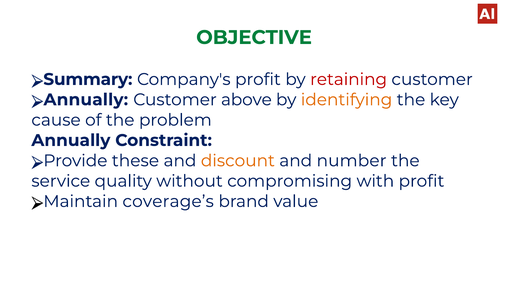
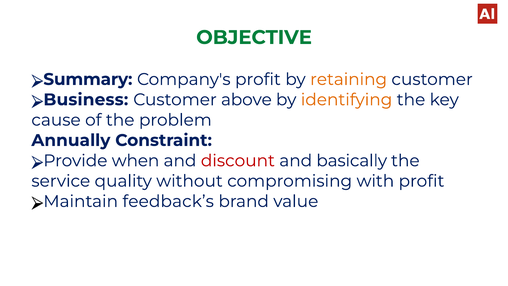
retaining colour: red -> orange
Annually at (86, 100): Annually -> Business
these: these -> when
discount colour: orange -> red
number: number -> basically
coverage’s: coverage’s -> feedback’s
